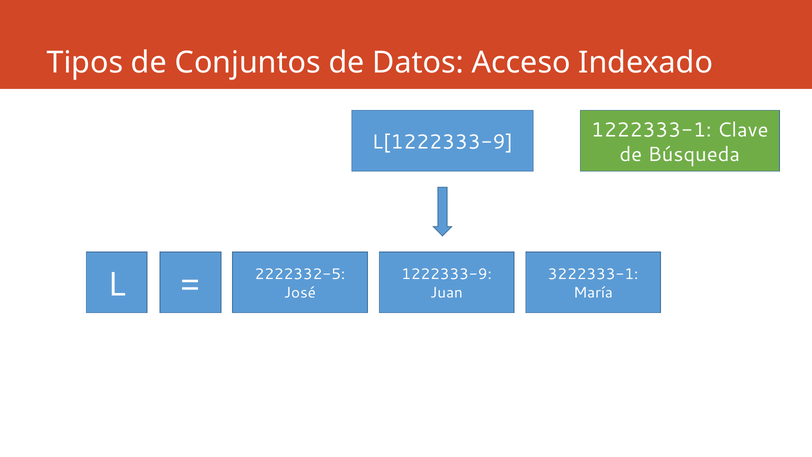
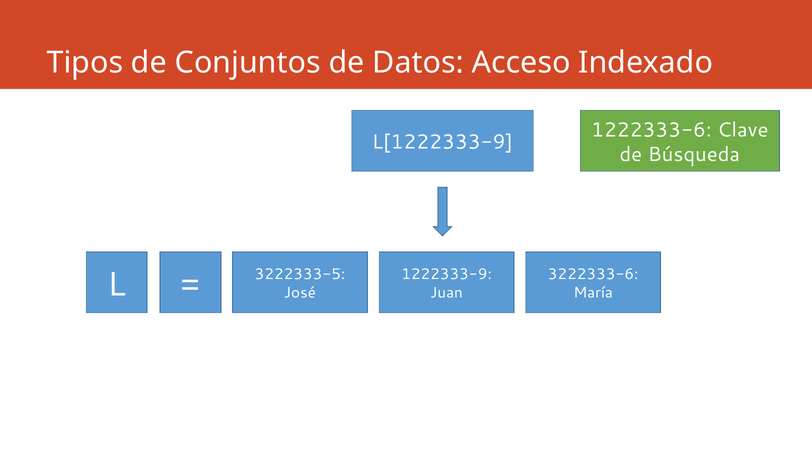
1222333-1: 1222333-1 -> 1222333-6
2222332-5: 2222332-5 -> 3222333-5
3222333-1: 3222333-1 -> 3222333-6
